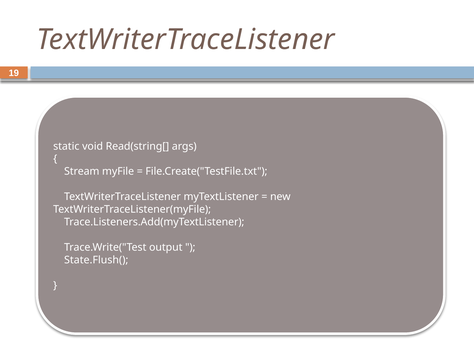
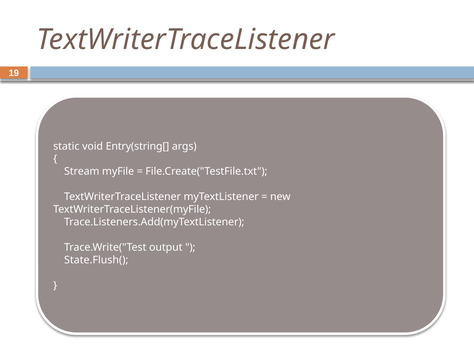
Read(string[: Read(string[ -> Entry(string[
